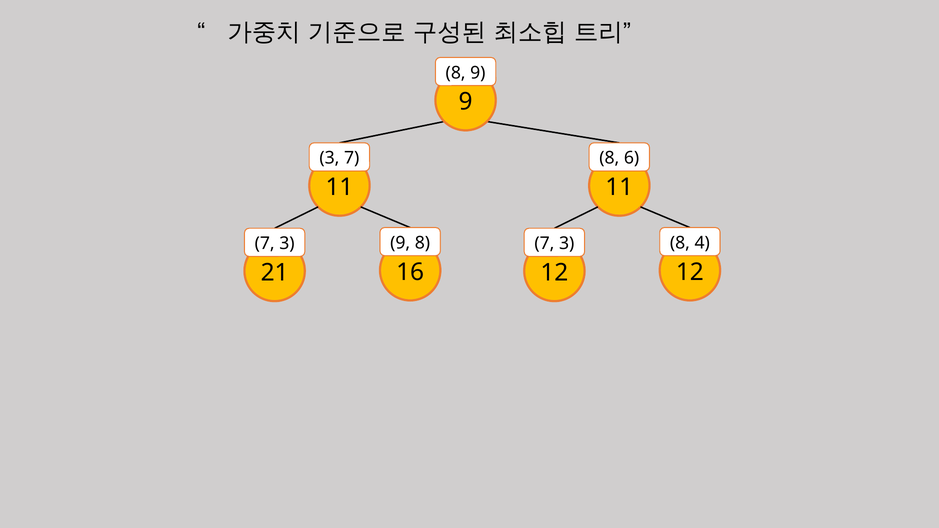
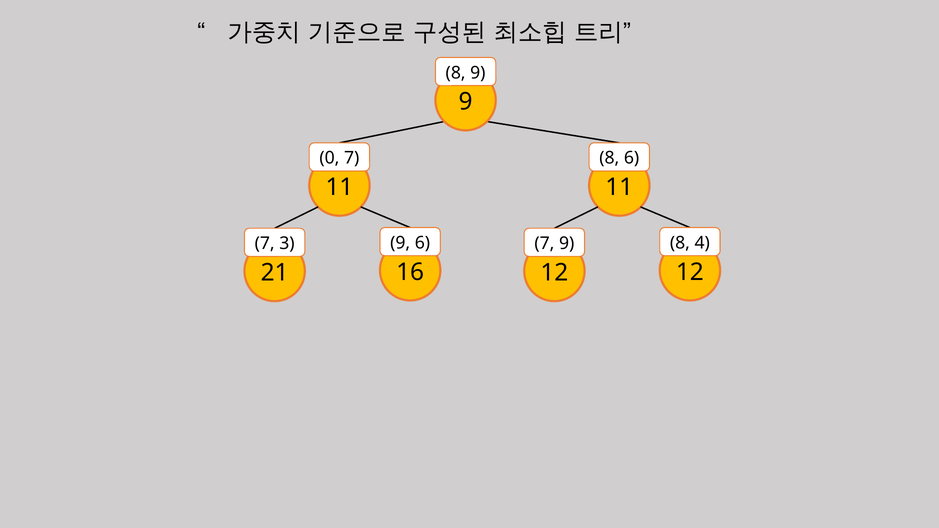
3 at (329, 158): 3 -> 0
8 at (422, 243): 8 -> 6
3 at (567, 244): 3 -> 9
